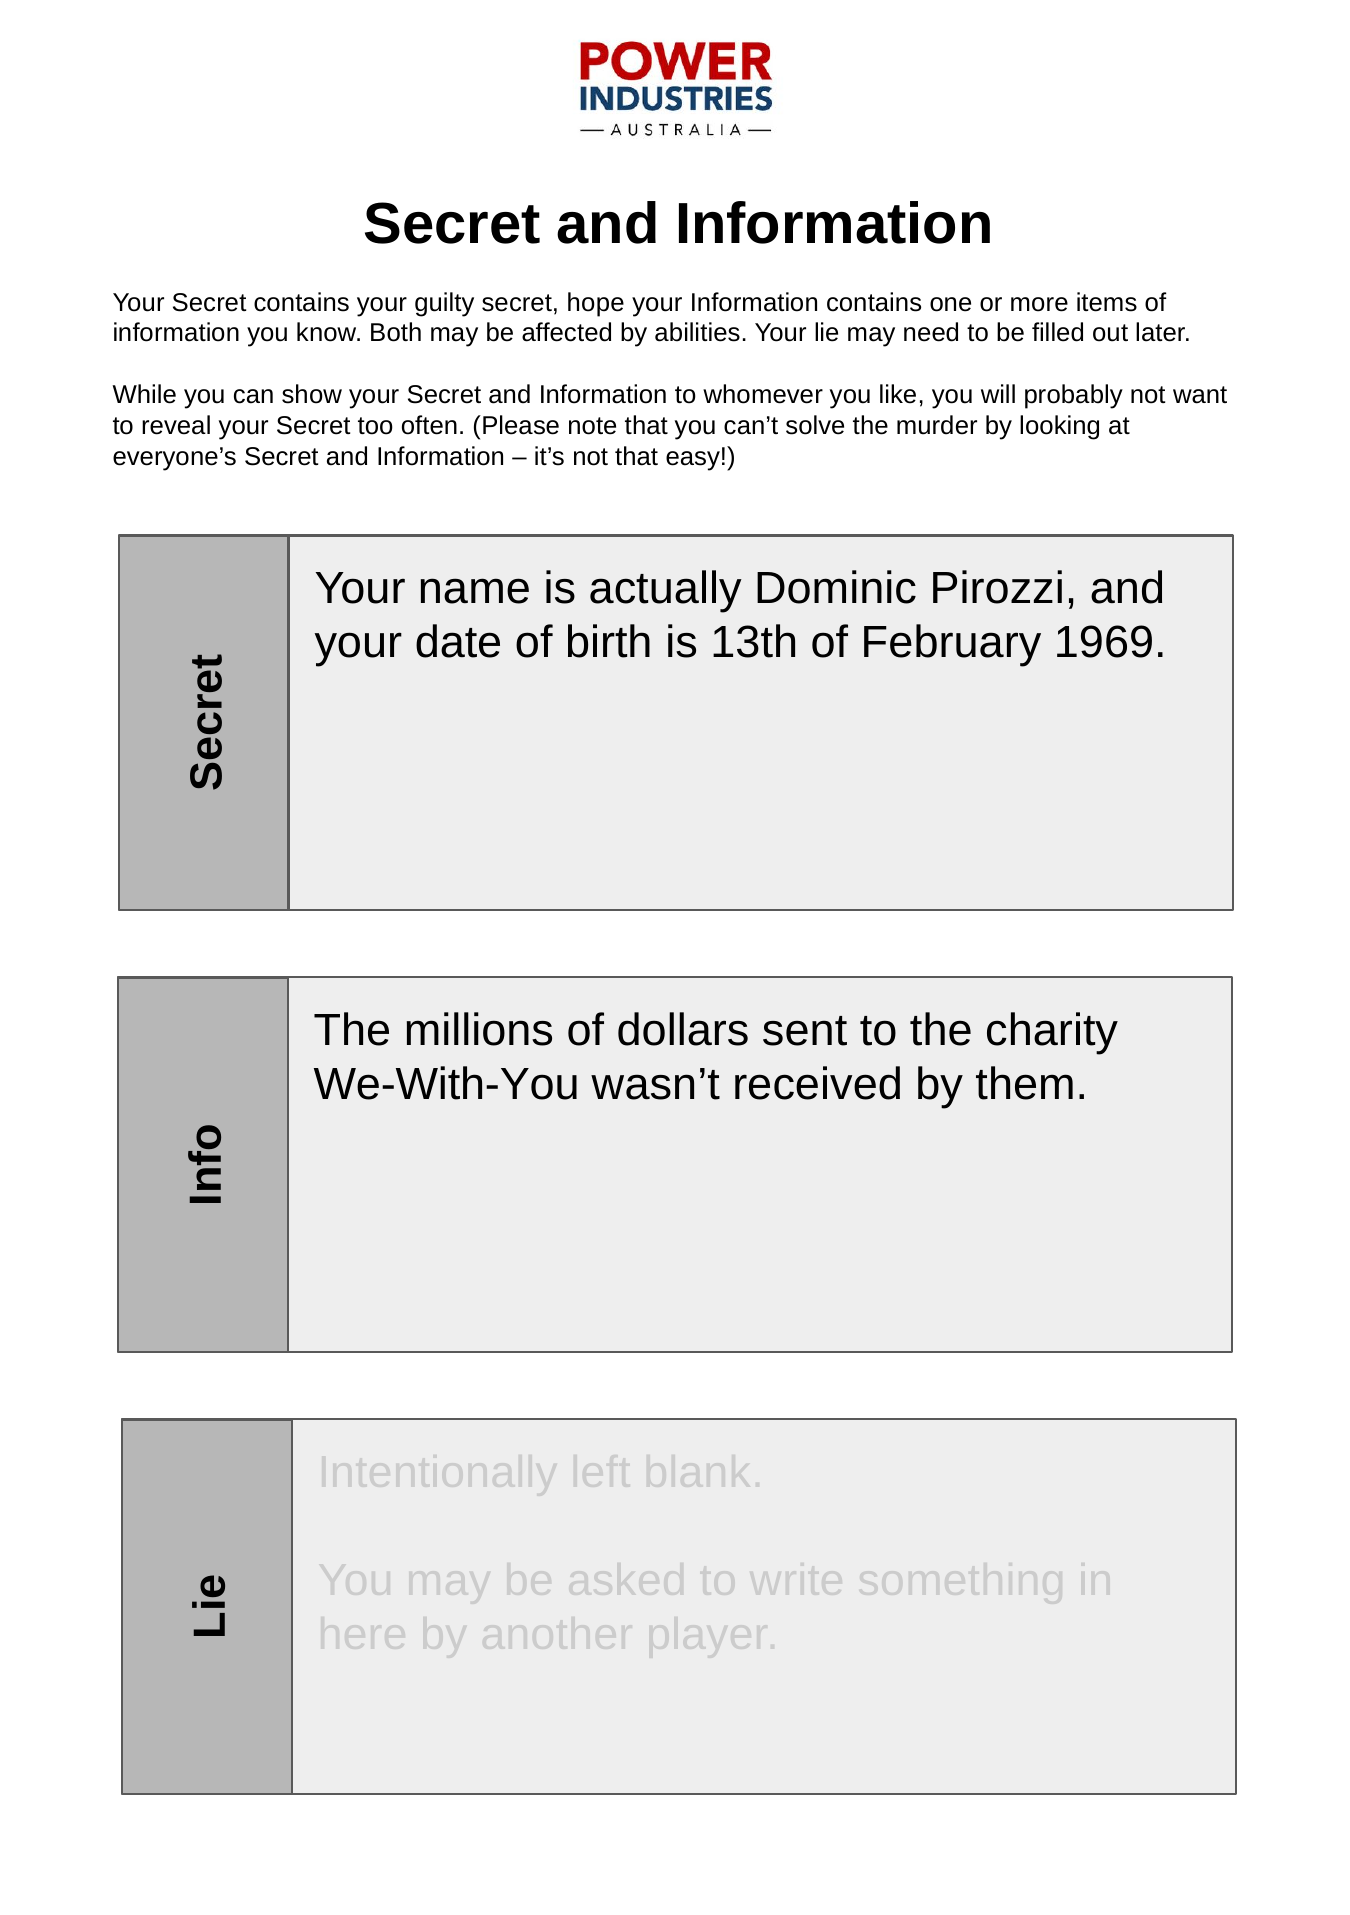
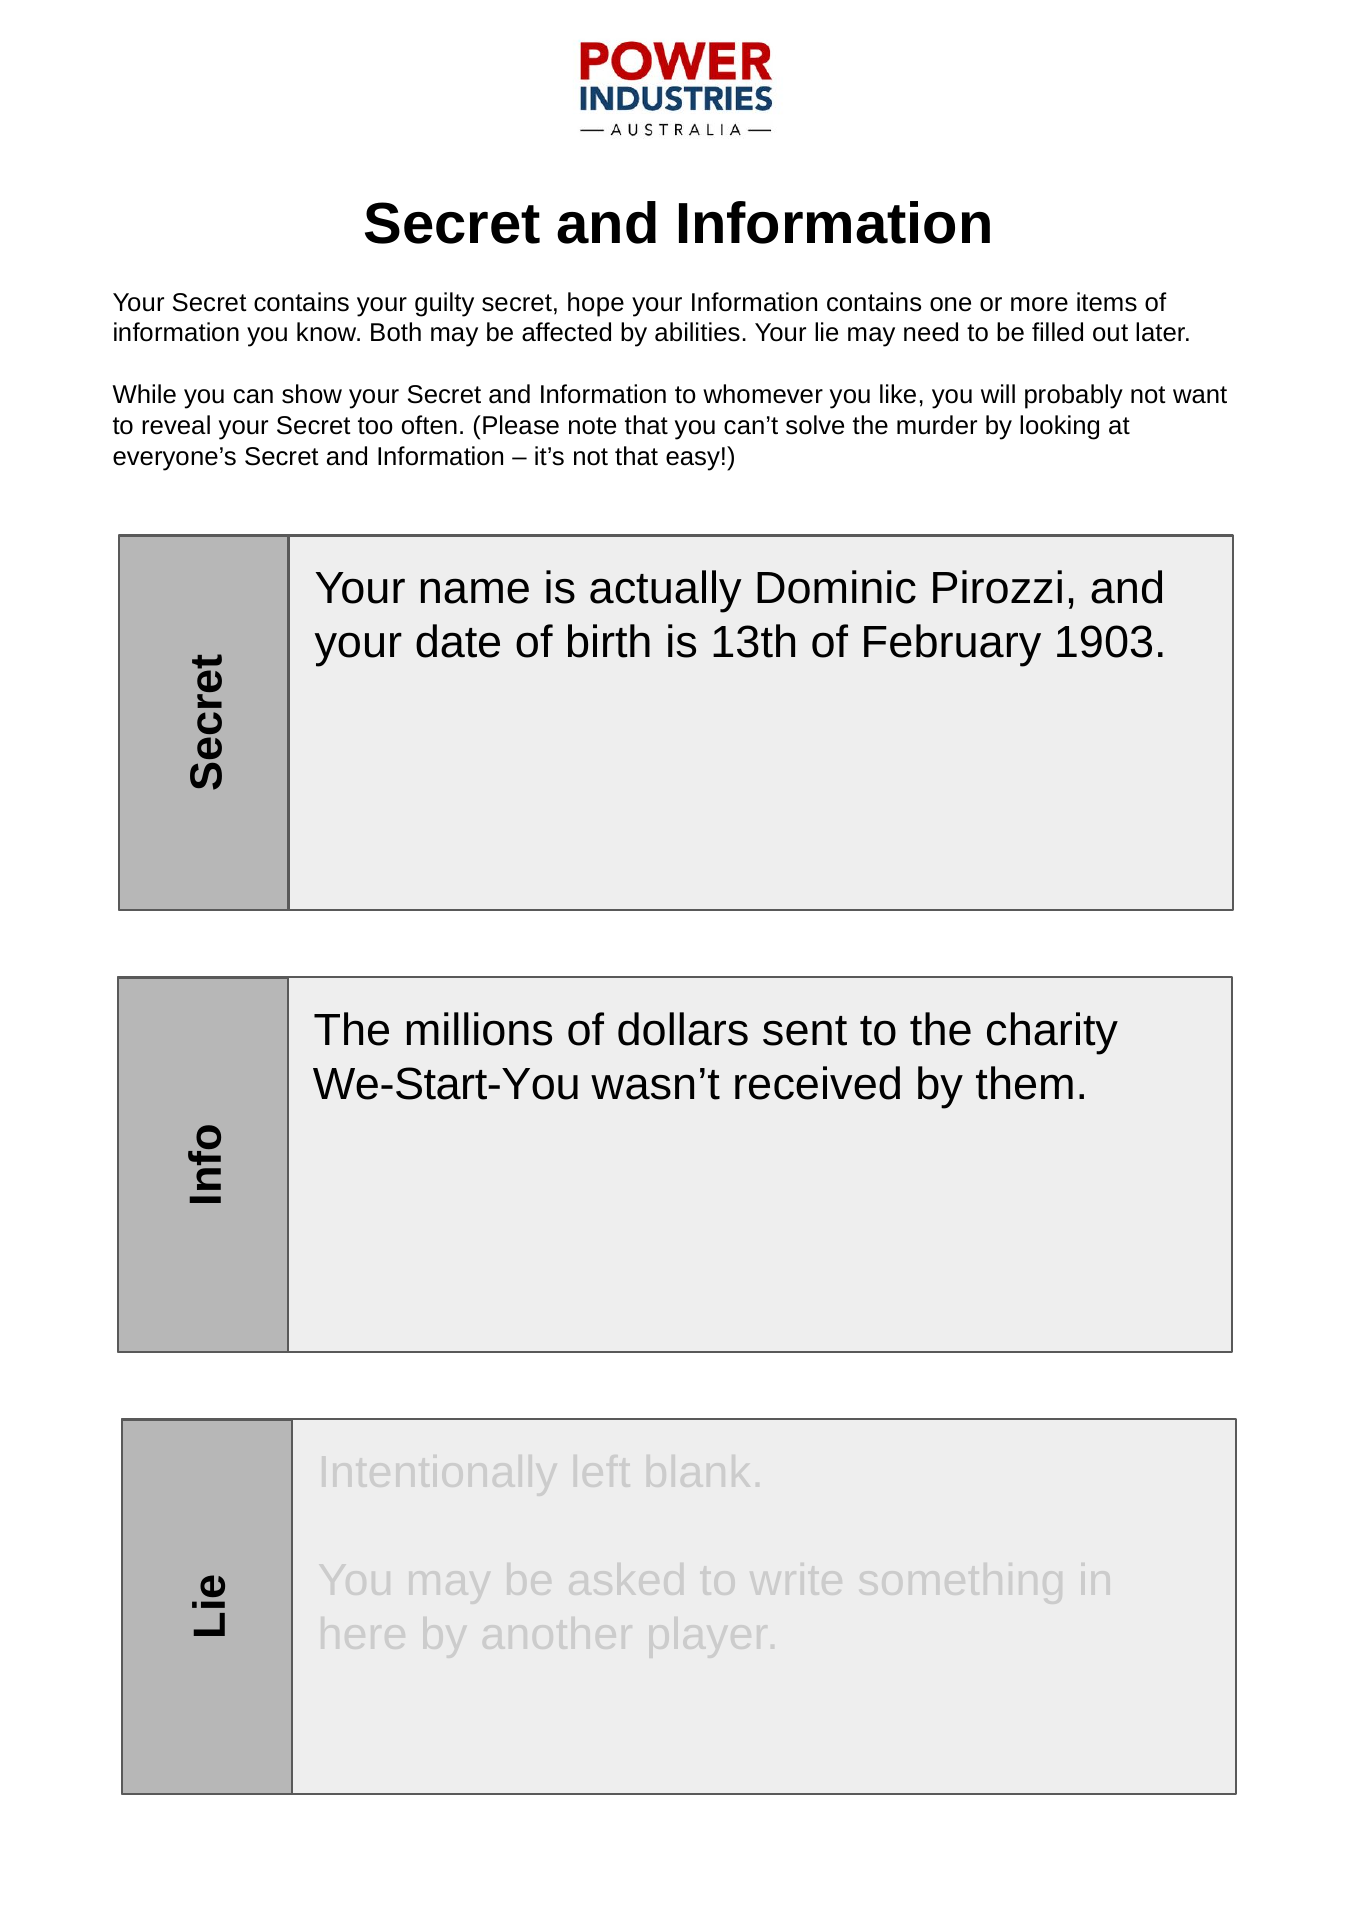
1969: 1969 -> 1903
We-With-You: We-With-You -> We-Start-You
